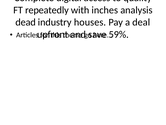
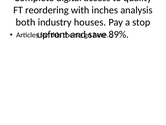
repeatedly: repeatedly -> reordering
dead: dead -> both
deal: deal -> stop
59%: 59% -> 89%
